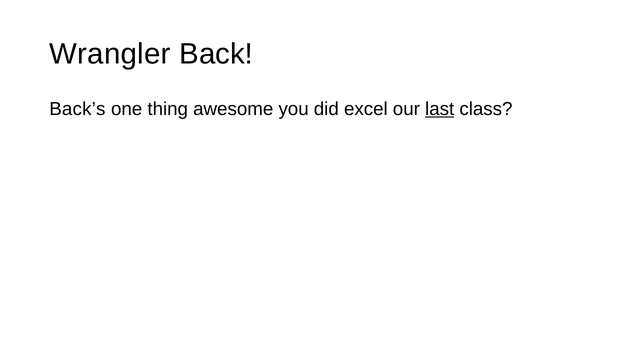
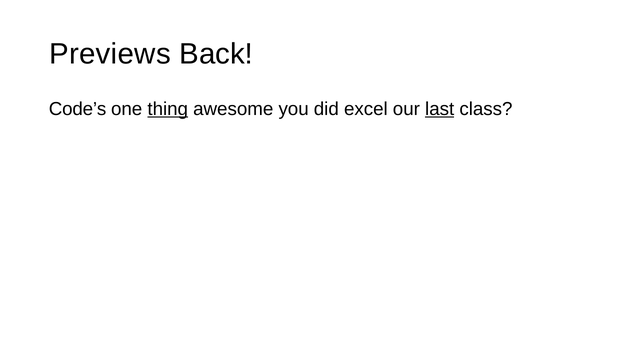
Wrangler: Wrangler -> Previews
Back’s: Back’s -> Code’s
thing underline: none -> present
